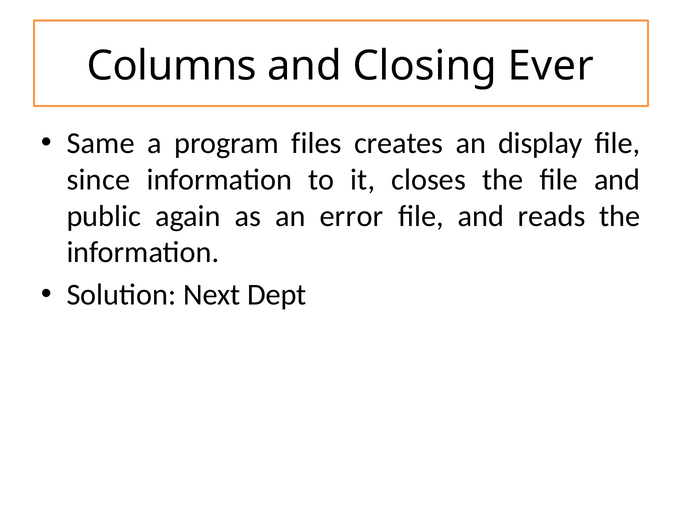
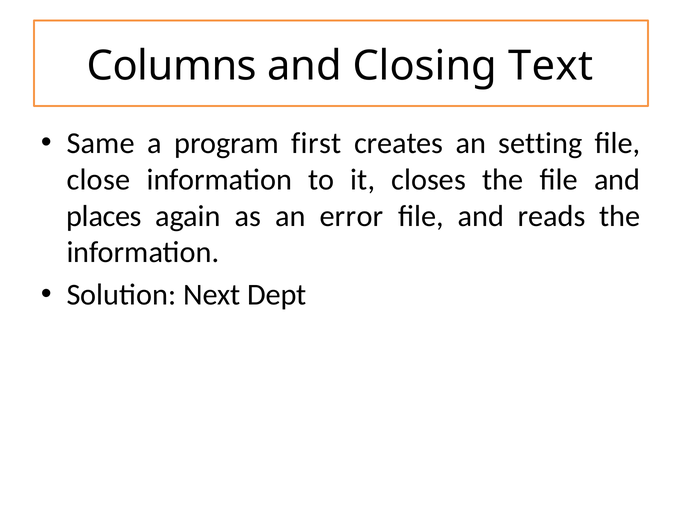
Ever: Ever -> Text
files: files -> first
display: display -> setting
since: since -> close
public: public -> places
